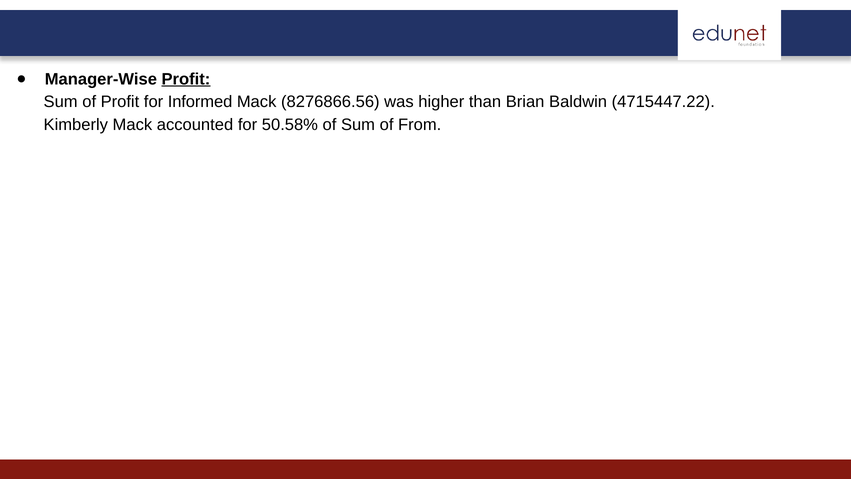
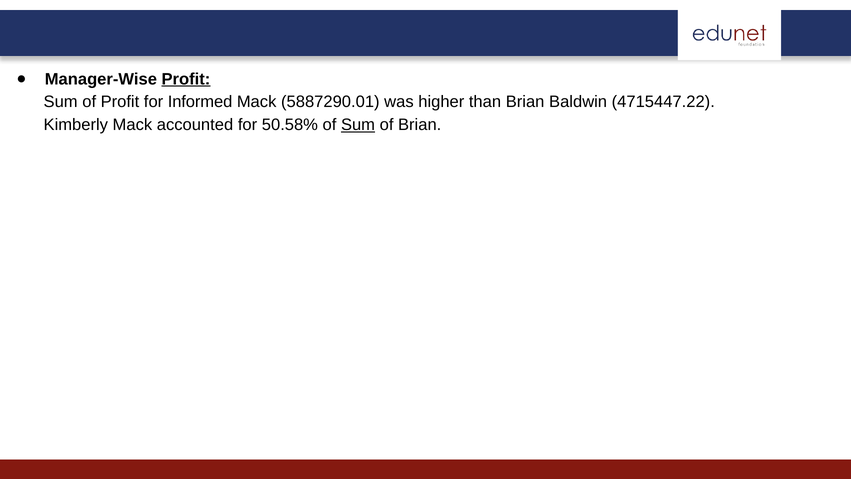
8276866.56: 8276866.56 -> 5887290.01
Sum at (358, 125) underline: none -> present
of From: From -> Brian
